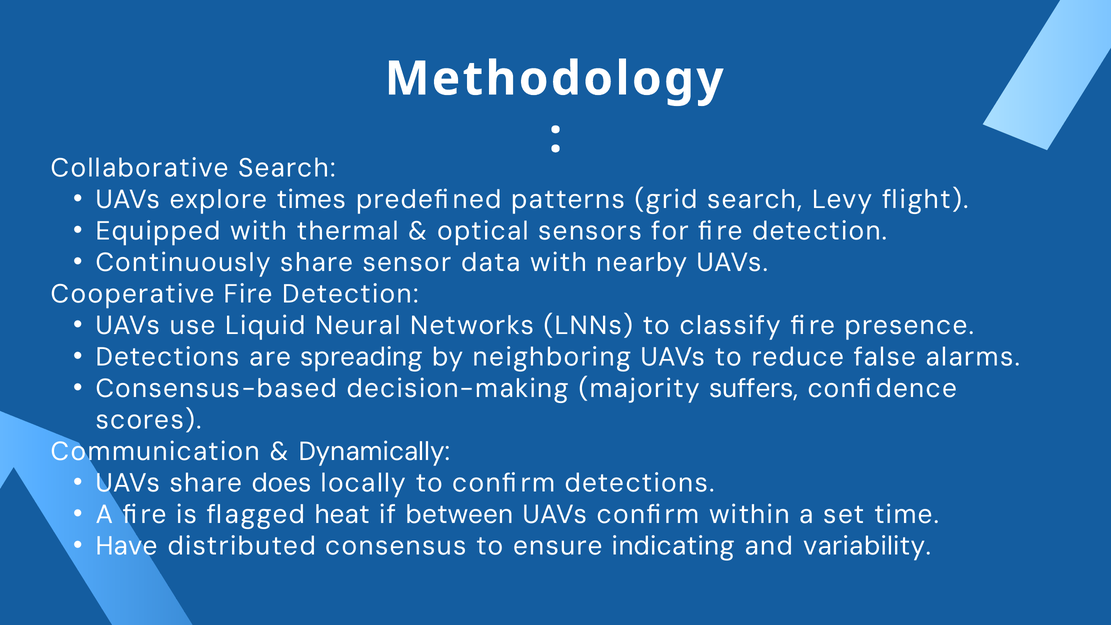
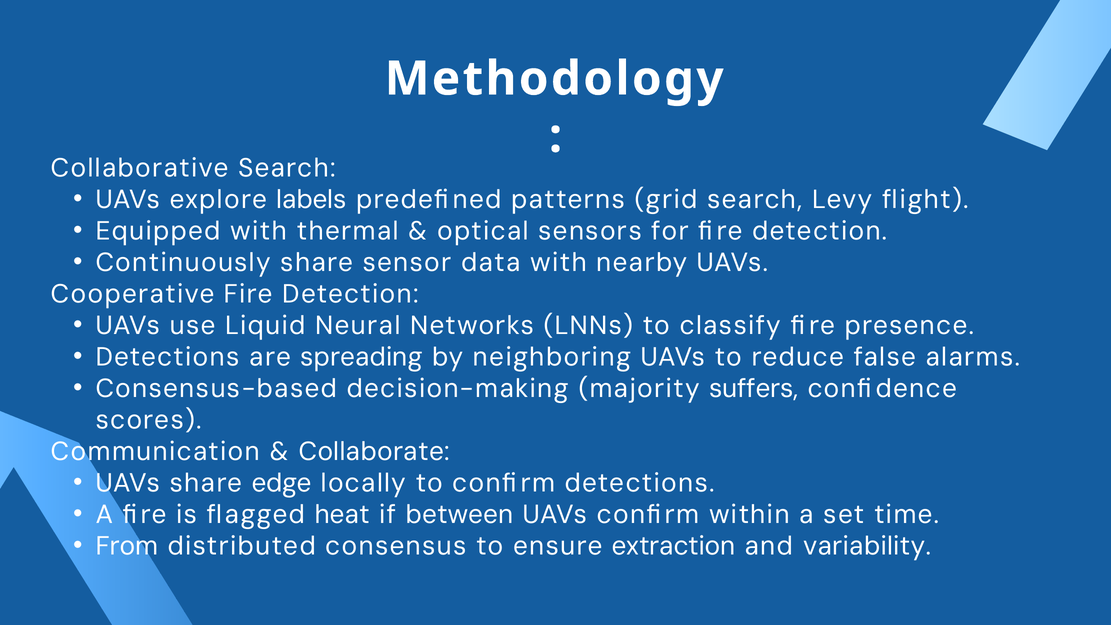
times: times -> labels
Dynamically: Dynamically -> Collaborate
does: does -> edge
Have: Have -> From
indicating: indicating -> extraction
